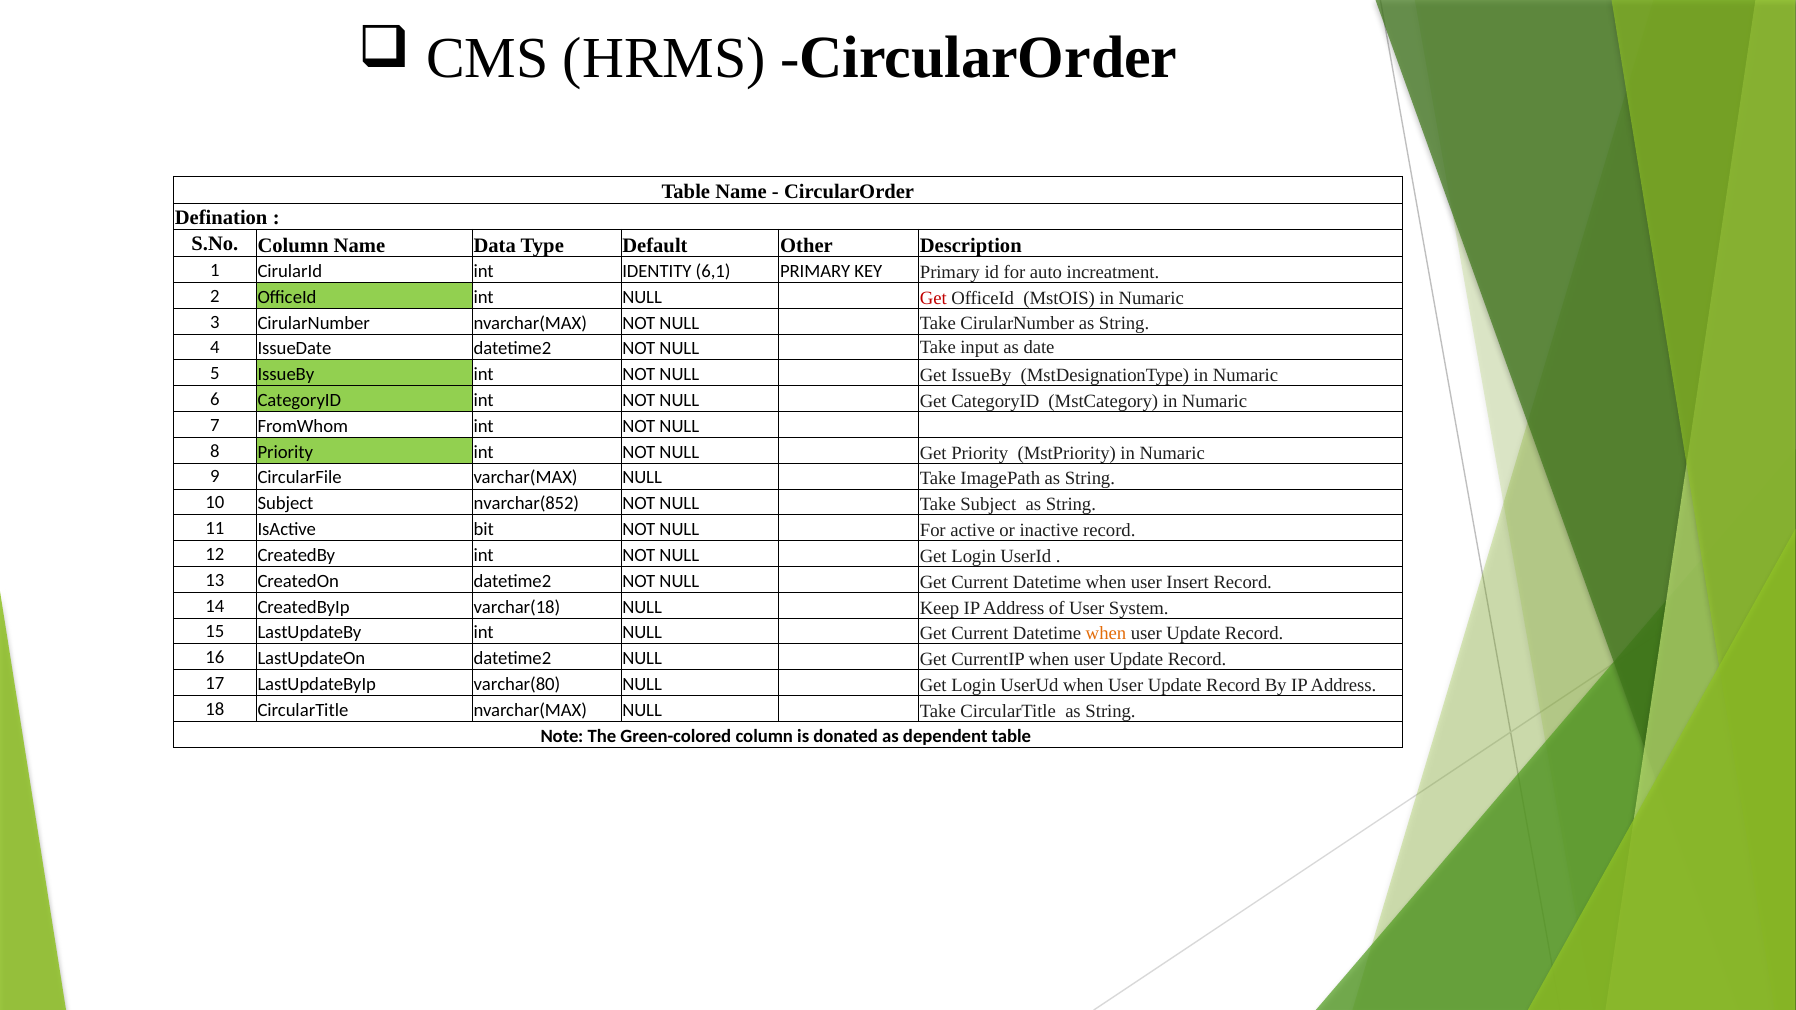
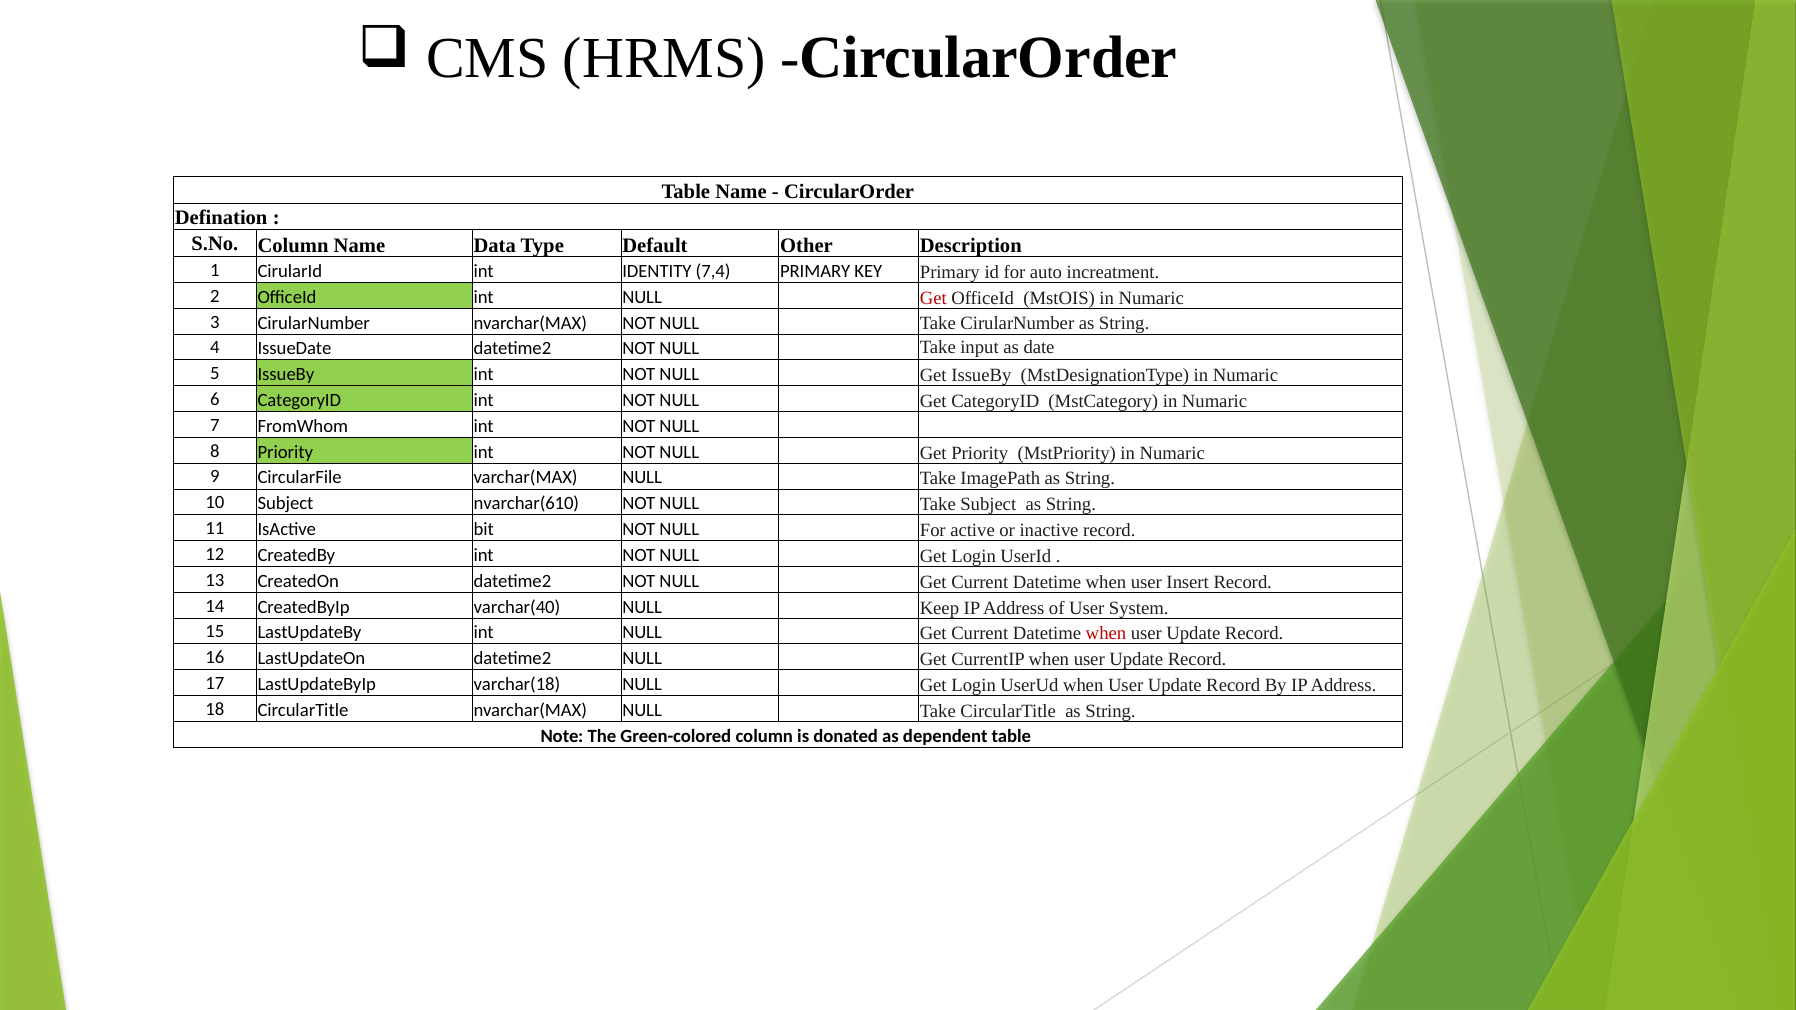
6,1: 6,1 -> 7,4
nvarchar(852: nvarchar(852 -> nvarchar(610
varchar(18: varchar(18 -> varchar(40
when at (1106, 634) colour: orange -> red
varchar(80: varchar(80 -> varchar(18
